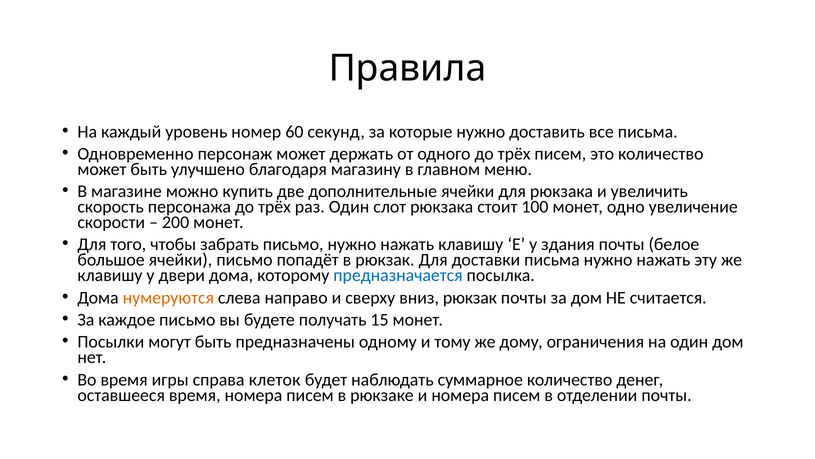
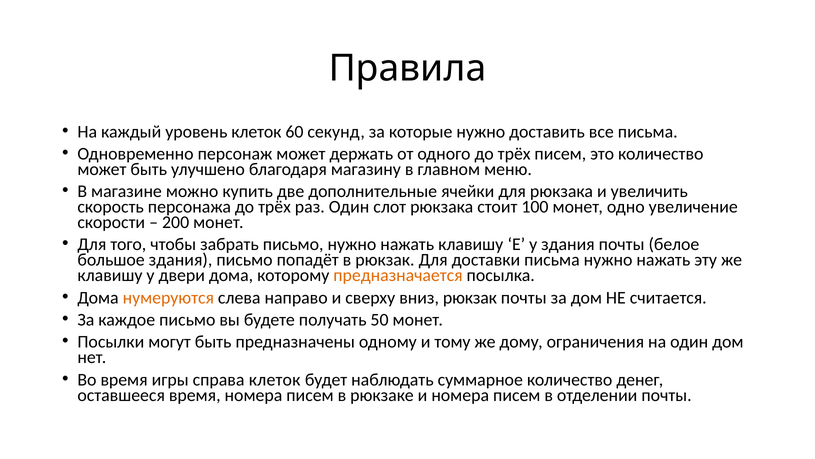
уровень номер: номер -> клеток
большое ячейки: ячейки -> здания
предназначается colour: blue -> orange
15: 15 -> 50
